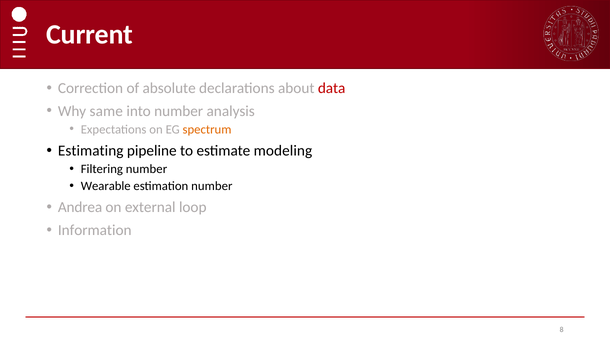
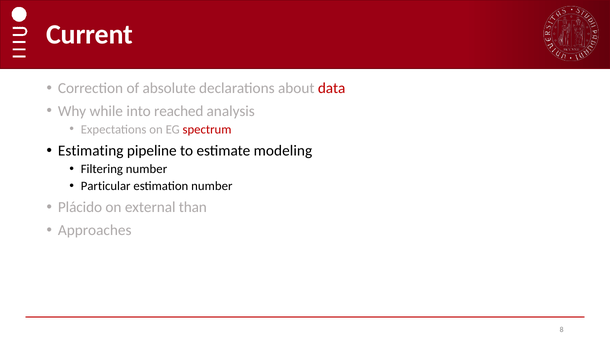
same: same -> while
into number: number -> reached
spectrum colour: orange -> red
Wearable: Wearable -> Particular
Andrea: Andrea -> Plácido
loop: loop -> than
Information: Information -> Approaches
